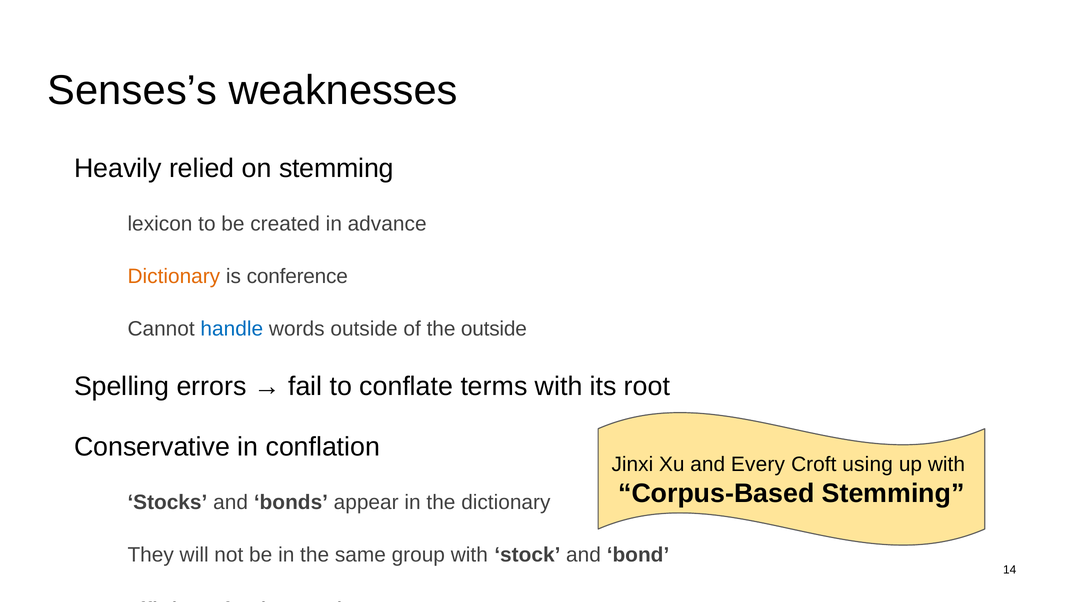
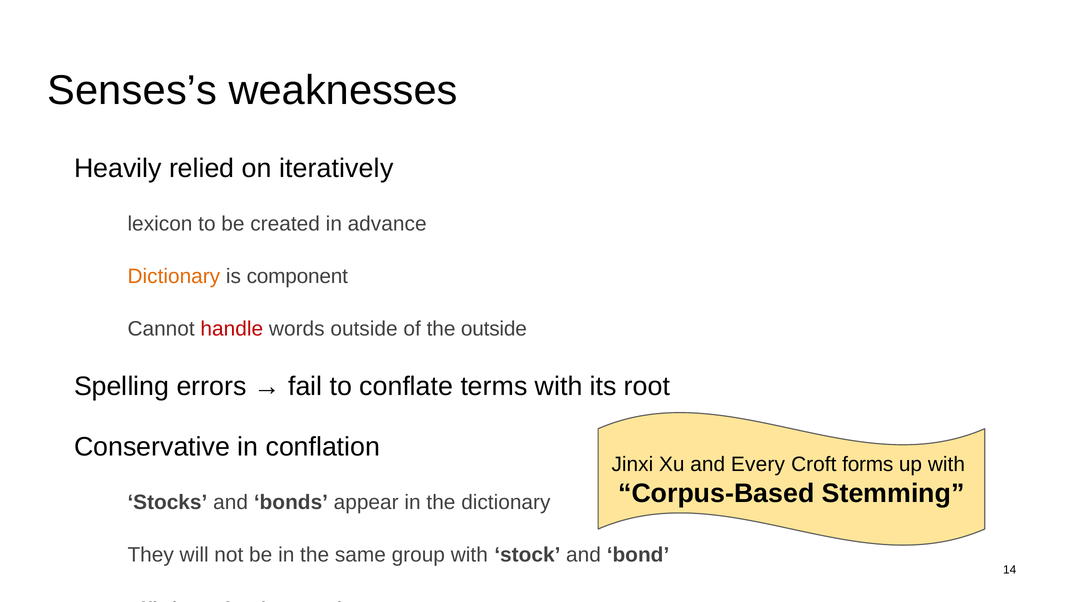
on stemming: stemming -> iteratively
conference: conference -> component
handle colour: blue -> red
using: using -> forms
